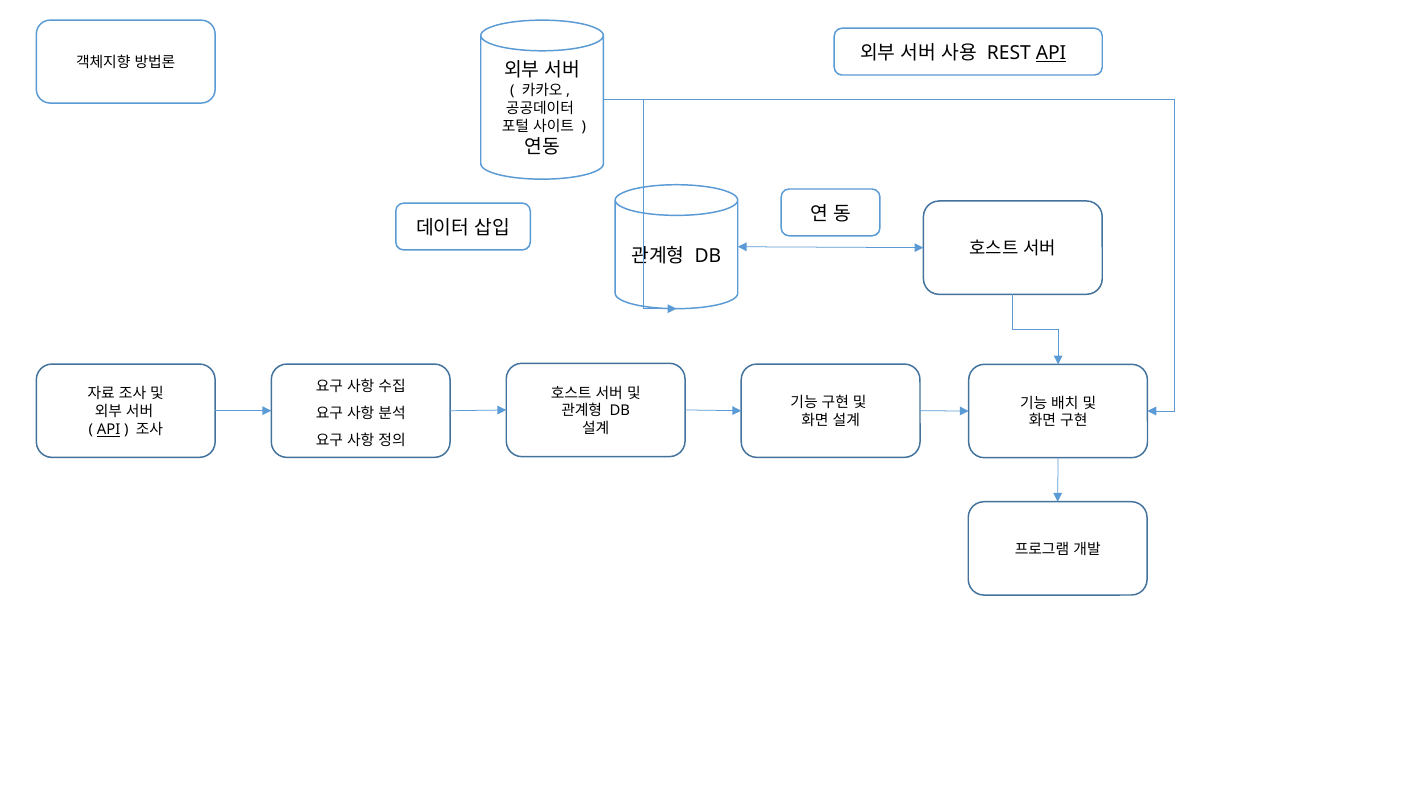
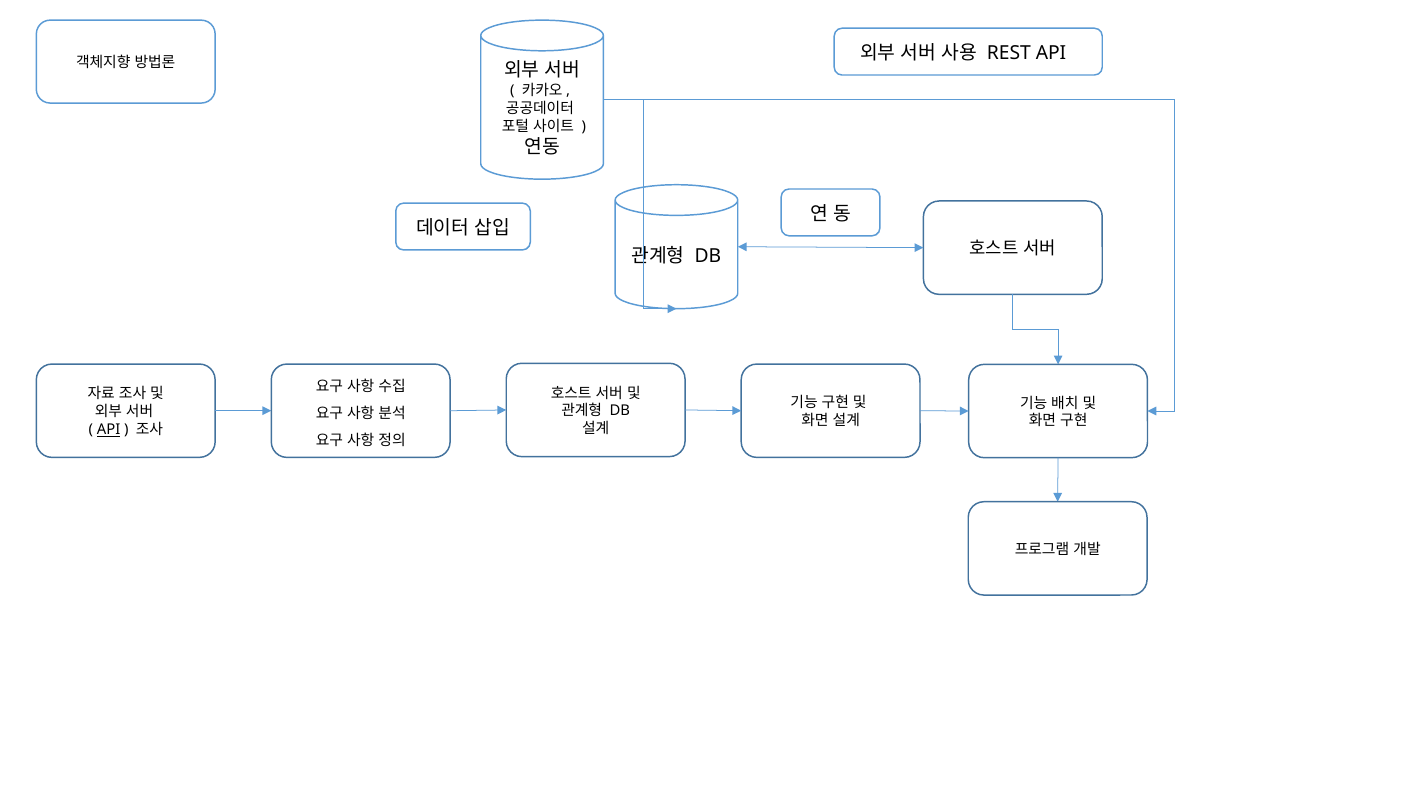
API at (1051, 53) underline: present -> none
